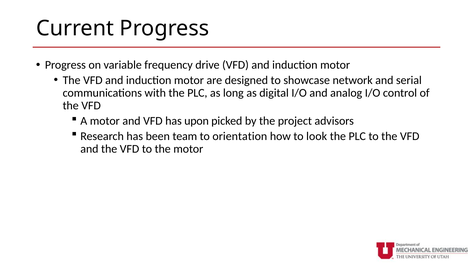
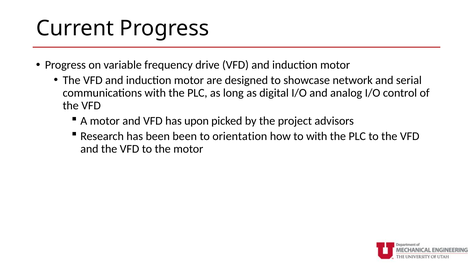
been team: team -> been
to look: look -> with
